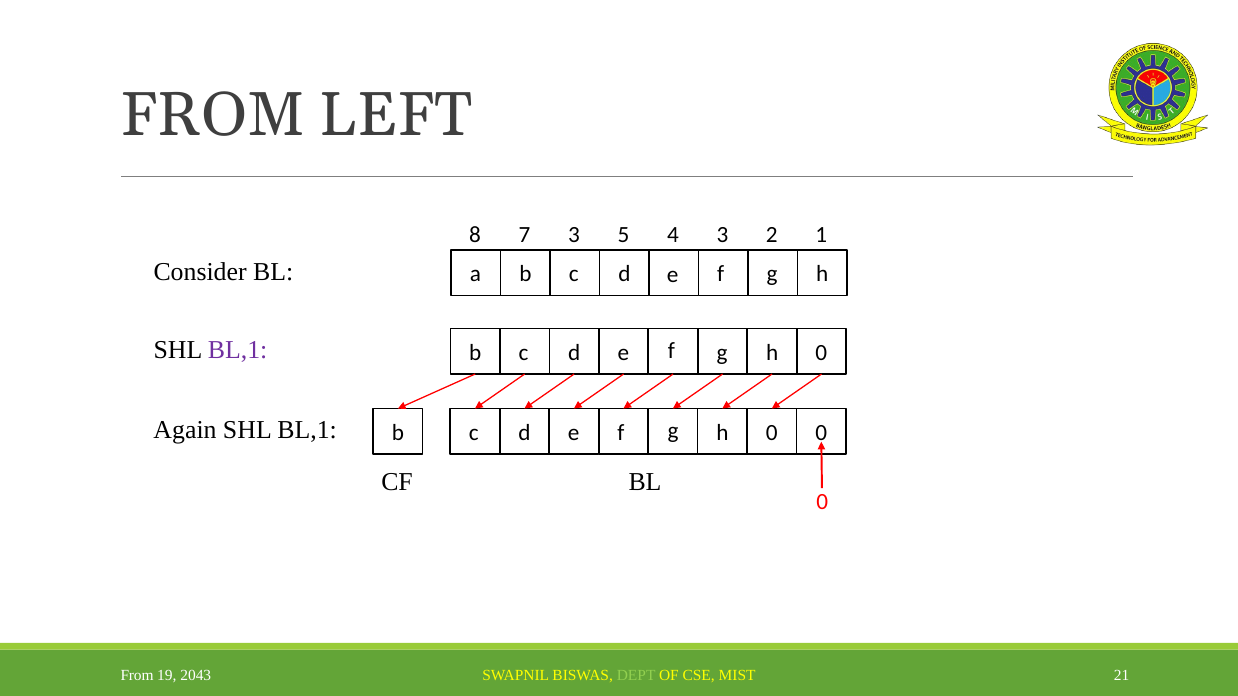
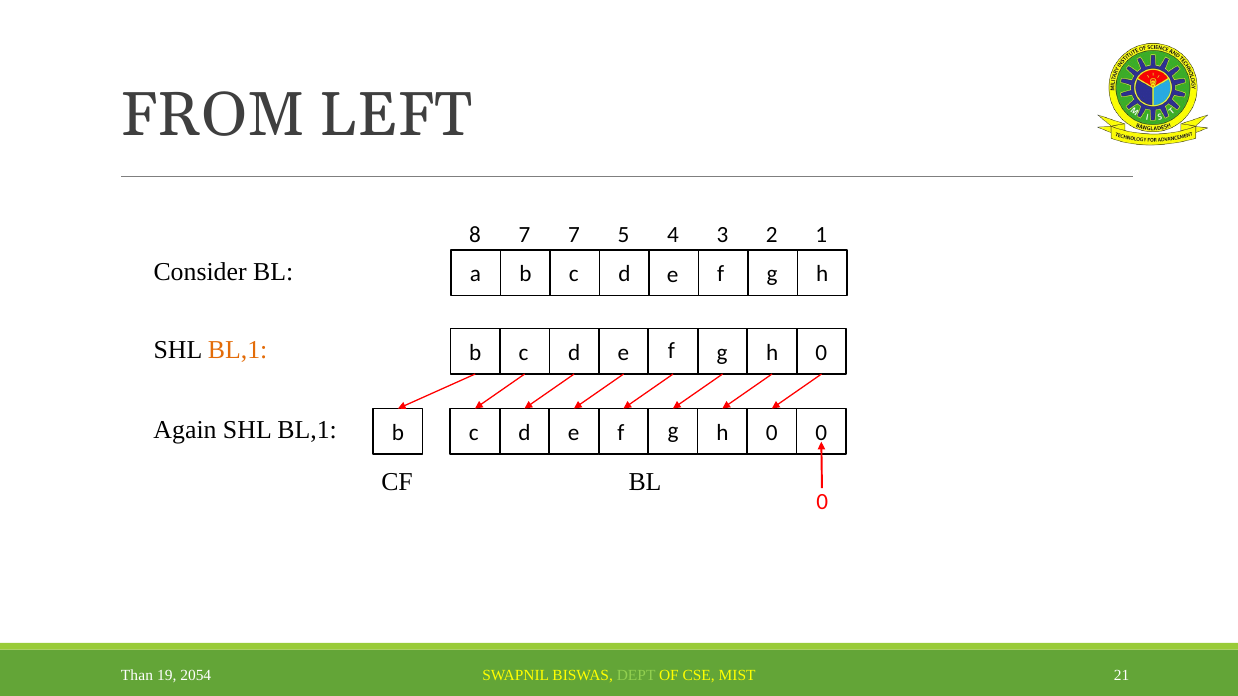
7 3: 3 -> 7
BL,1 at (238, 350) colour: purple -> orange
From at (137, 676): From -> Than
2043: 2043 -> 2054
